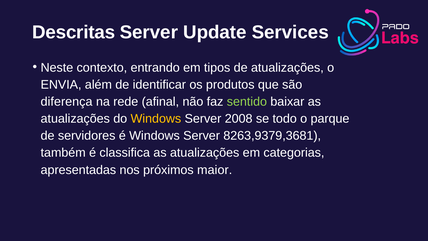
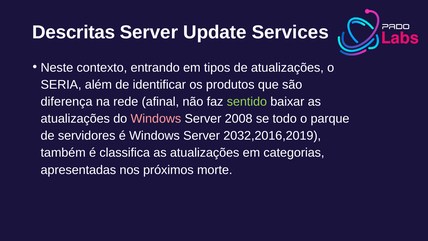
ENVIA: ENVIA -> SERIA
Windows at (156, 119) colour: yellow -> pink
8263,9379,3681: 8263,9379,3681 -> 2032,2016,2019
maior: maior -> morte
